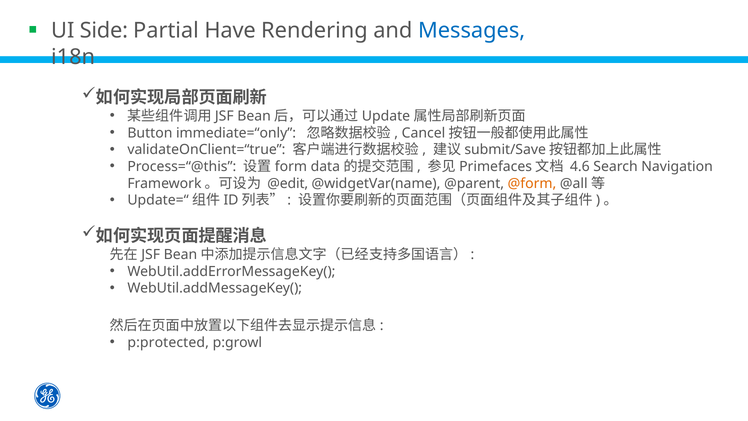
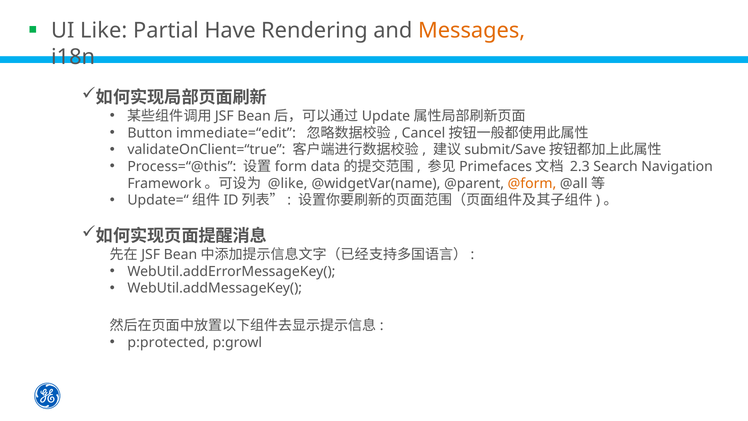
Side: Side -> Like
Messages colour: blue -> orange
immediate=“only: immediate=“only -> immediate=“edit
4.6: 4.6 -> 2.3
@edit: @edit -> @like
